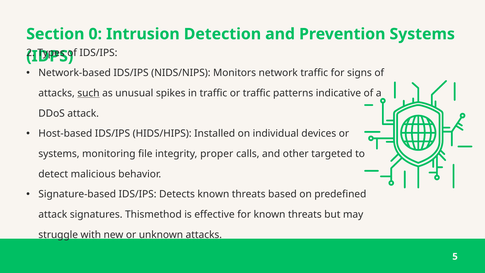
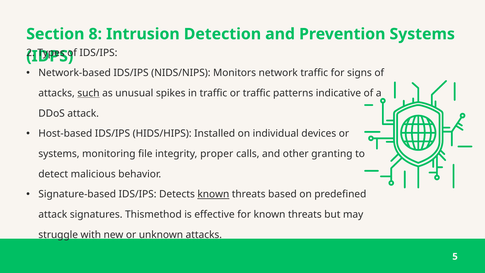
0: 0 -> 8
targeted: targeted -> granting
known at (213, 194) underline: none -> present
